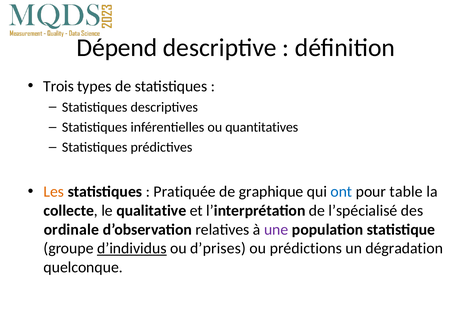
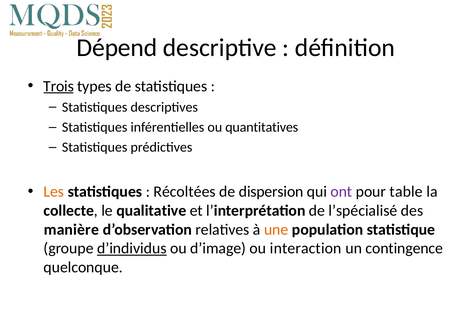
Trois underline: none -> present
Pratiquée: Pratiquée -> Récoltées
graphique: graphique -> dispersion
ont colour: blue -> purple
ordinale: ordinale -> manière
une colour: purple -> orange
d’prises: d’prises -> d’image
prédictions: prédictions -> interaction
dégradation: dégradation -> contingence
